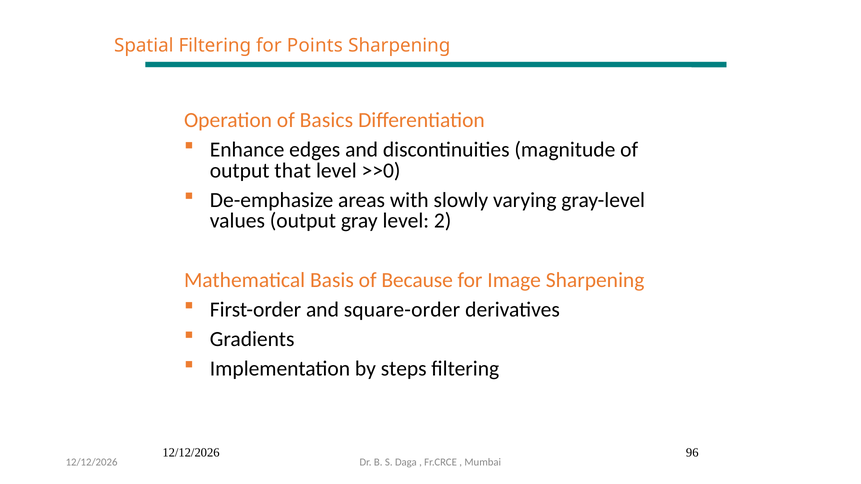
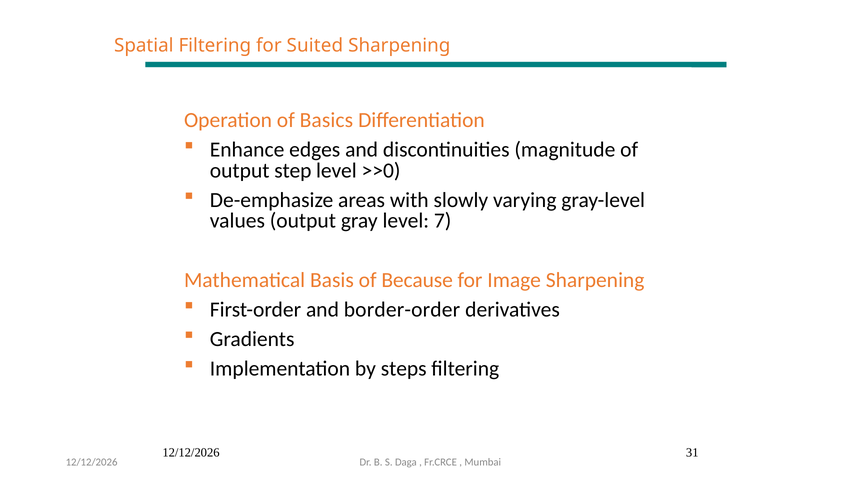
Points: Points -> Suited
that: that -> step
2: 2 -> 7
square-order: square-order -> border-order
96: 96 -> 31
